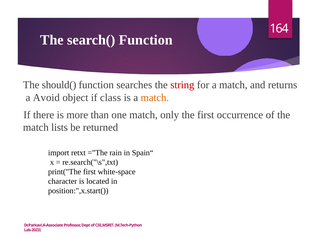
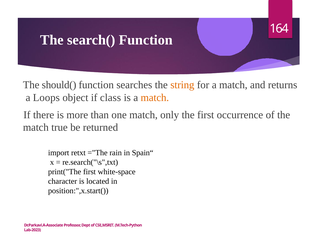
string colour: red -> orange
Avoid: Avoid -> Loops
lists: lists -> true
